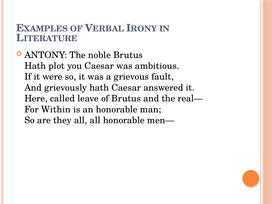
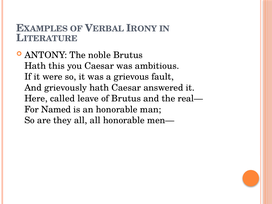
plot: plot -> this
Within: Within -> Named
